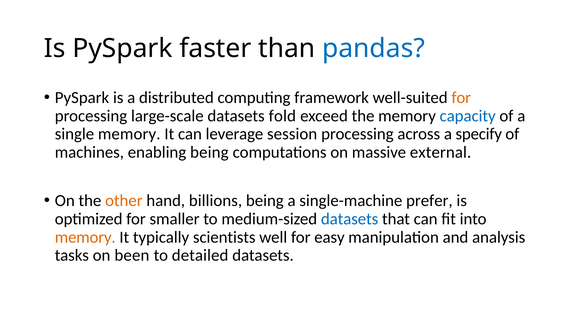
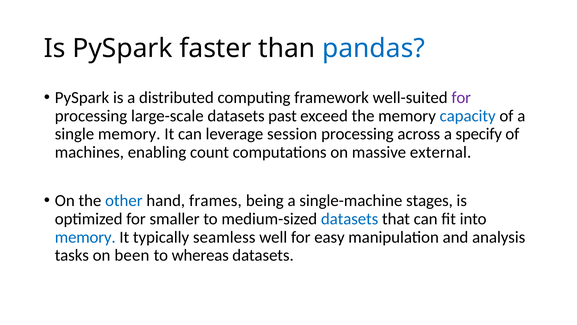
for at (461, 98) colour: orange -> purple
fold: fold -> past
enabling being: being -> count
other colour: orange -> blue
billions: billions -> frames
prefer: prefer -> stages
memory at (85, 237) colour: orange -> blue
scientists: scientists -> seamless
detailed: detailed -> whereas
